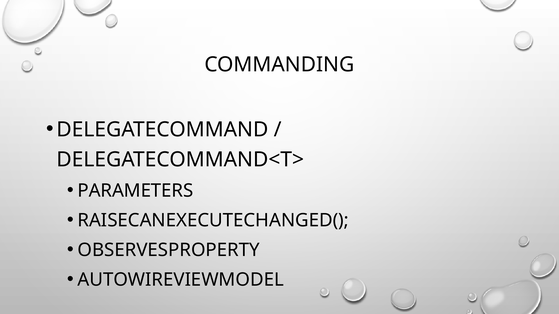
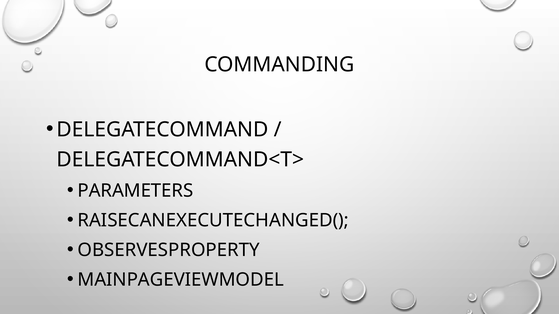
AUTOWIREVIEWMODEL: AUTOWIREVIEWMODEL -> MAINPAGEVIEWMODEL
